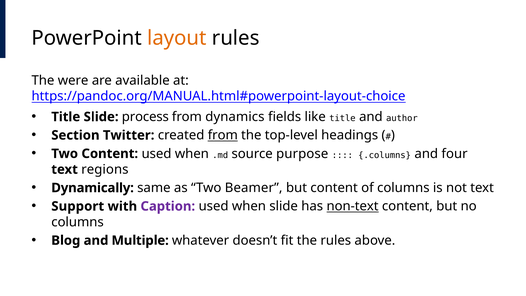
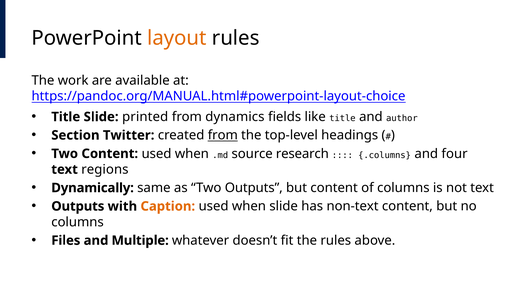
were: were -> work
process: process -> printed
purpose: purpose -> research
Two Beamer: Beamer -> Outputs
Support at (78, 206): Support -> Outputs
Caption colour: purple -> orange
non-text underline: present -> none
Blog: Blog -> Files
